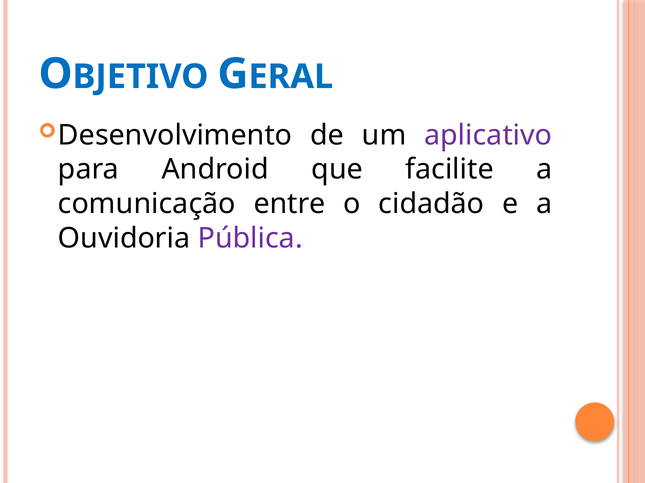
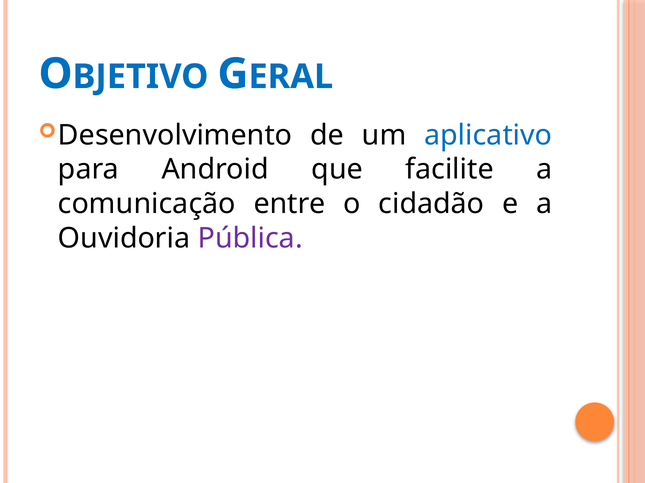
aplicativo colour: purple -> blue
